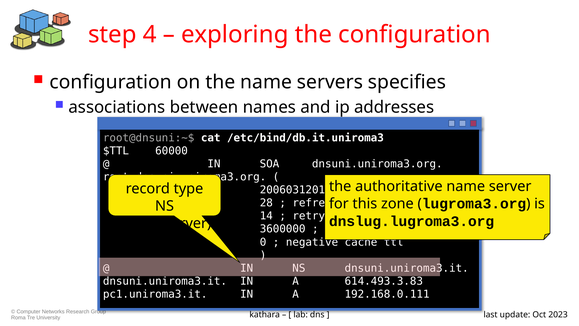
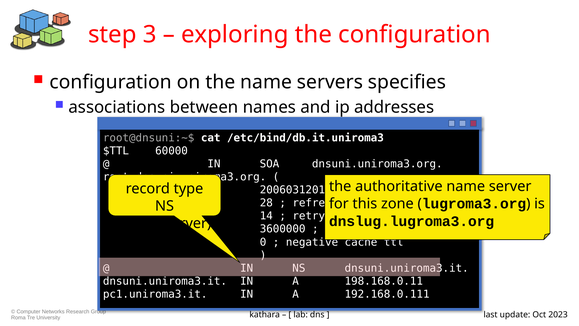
4: 4 -> 3
614.493.3.83: 614.493.3.83 -> 198.168.0.11
